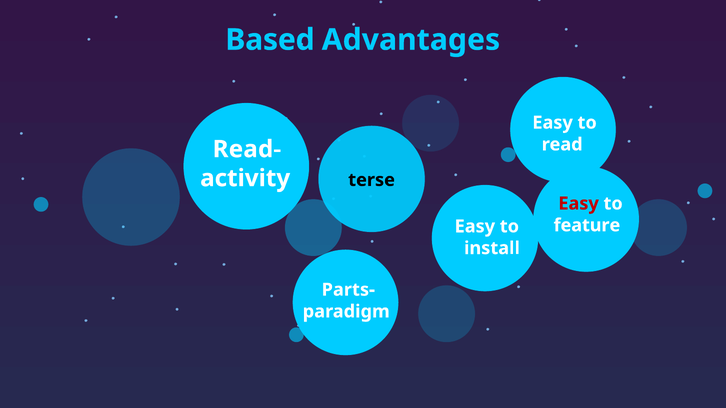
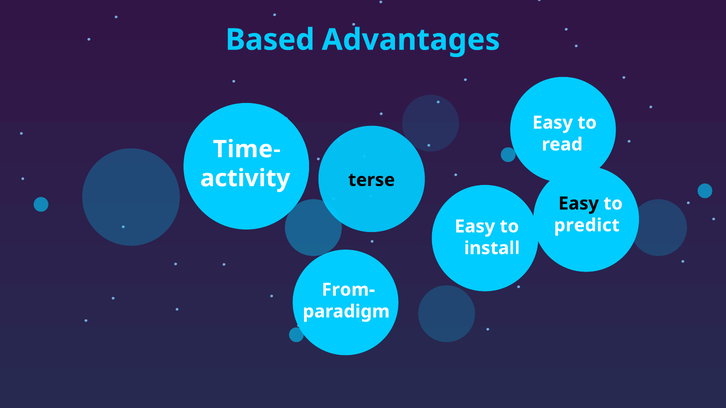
Read-: Read- -> Time-
Easy at (579, 204) colour: red -> black
feature: feature -> predict
Parts-: Parts- -> From-
